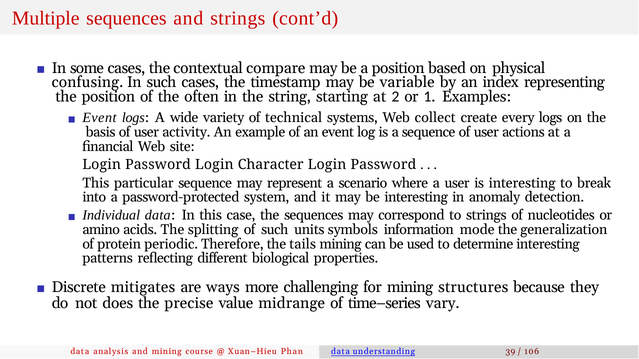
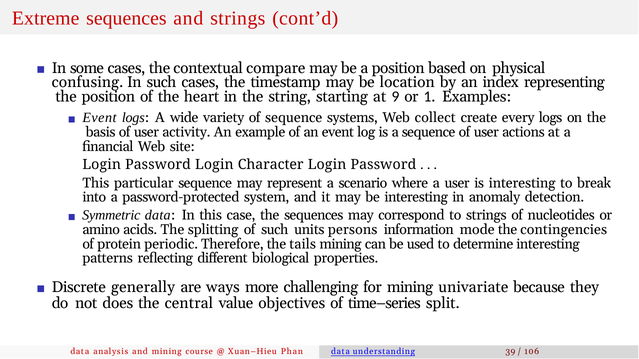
Multiple: Multiple -> Extreme
variable: variable -> location
often: often -> heart
2: 2 -> 9
of technical: technical -> sequence
Individual: Individual -> Symmetric
symbols: symbols -> persons
generalization: generalization -> contingencies
mitigates: mitigates -> generally
structures: structures -> univariate
precise: precise -> central
midrange: midrange -> objectives
vary: vary -> split
